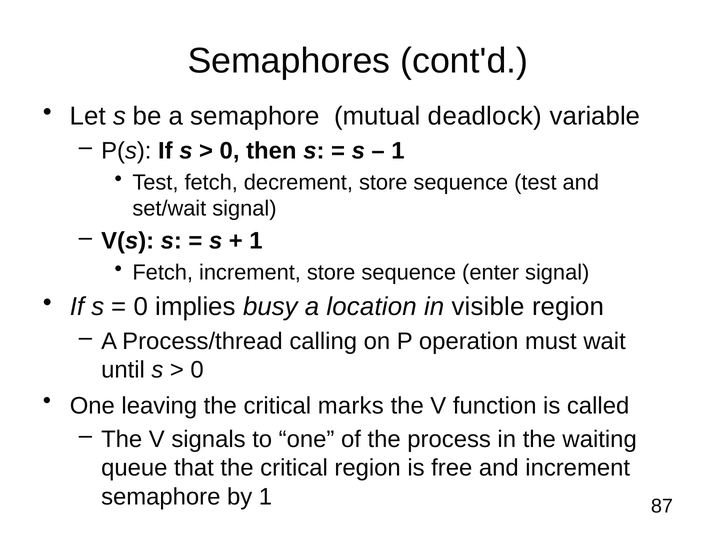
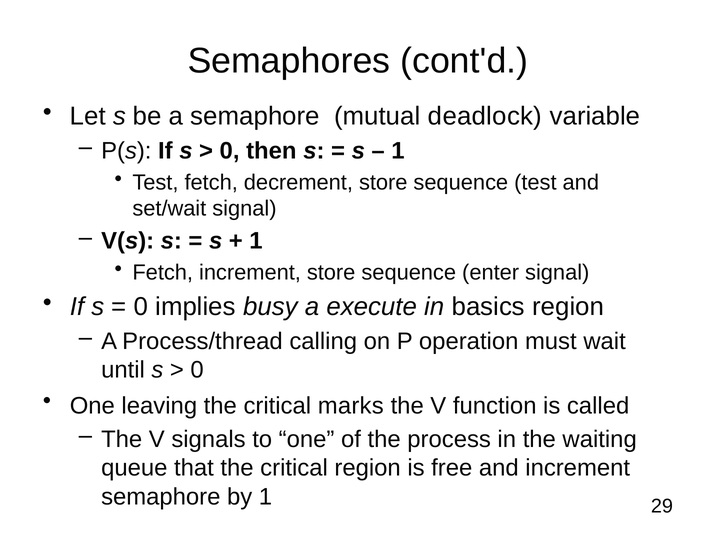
location: location -> execute
visible: visible -> basics
87: 87 -> 29
